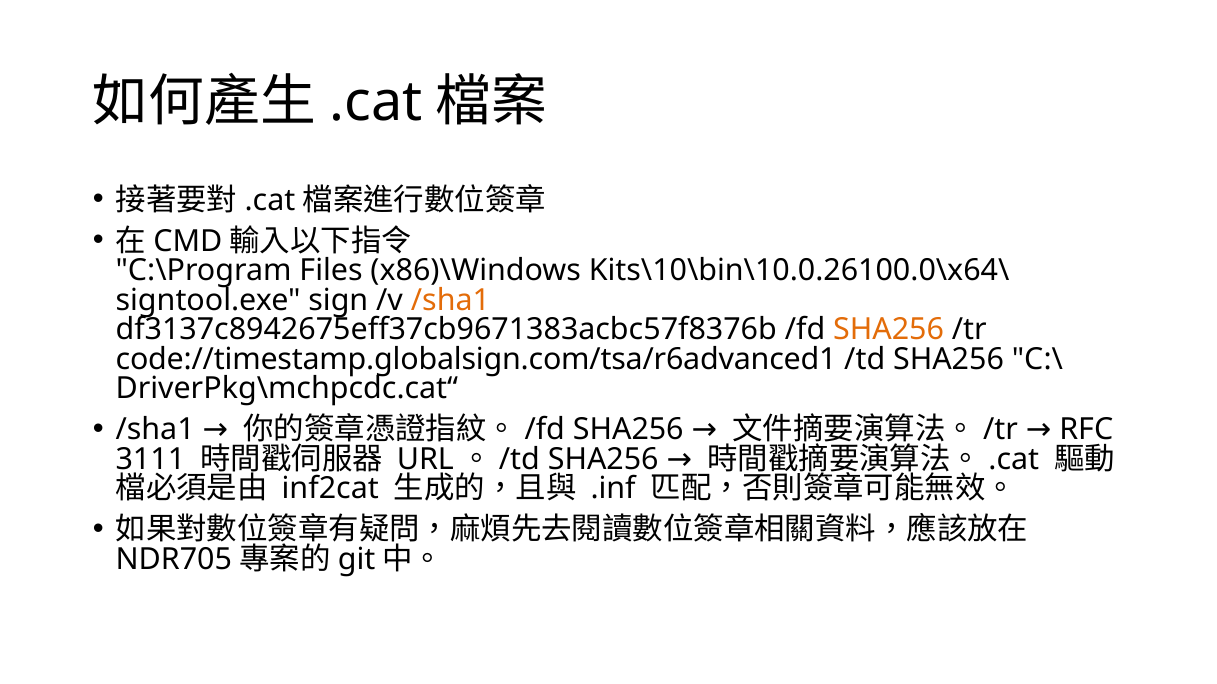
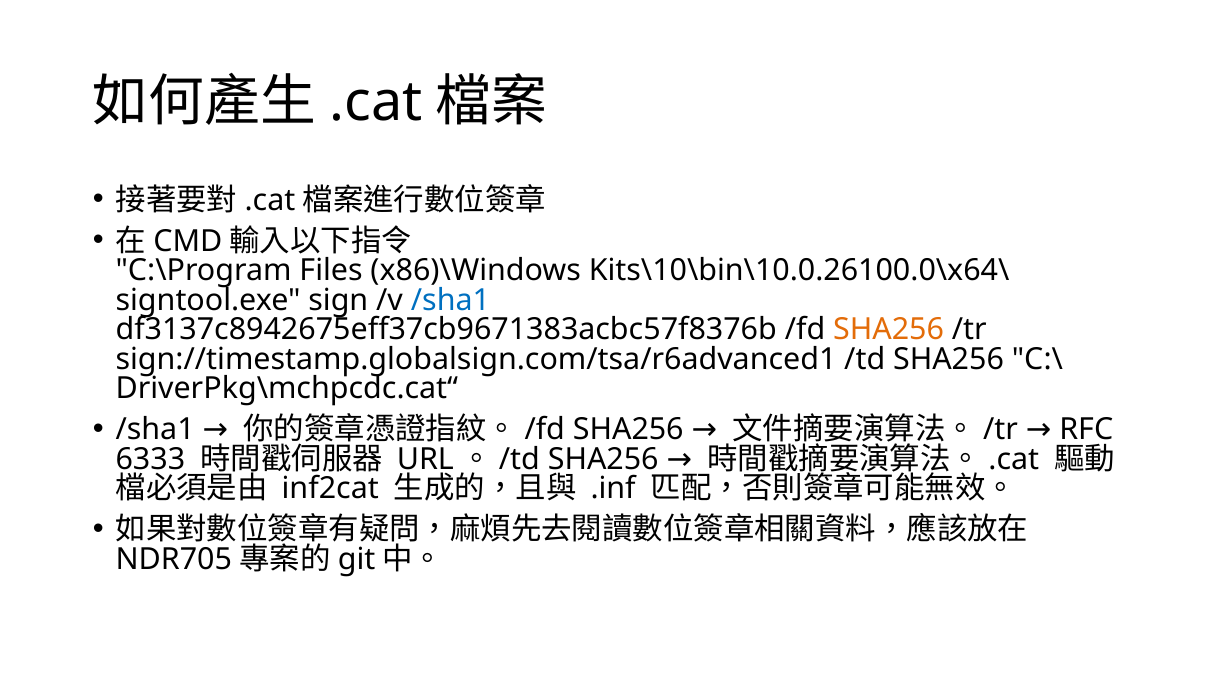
/sha1 at (450, 301) colour: orange -> blue
code://timestamp.globalsign.com/tsa/r6advanced1: code://timestamp.globalsign.com/tsa/r6advanced1 -> sign://timestamp.globalsign.com/tsa/r6advanced1
3111: 3111 -> 6333
